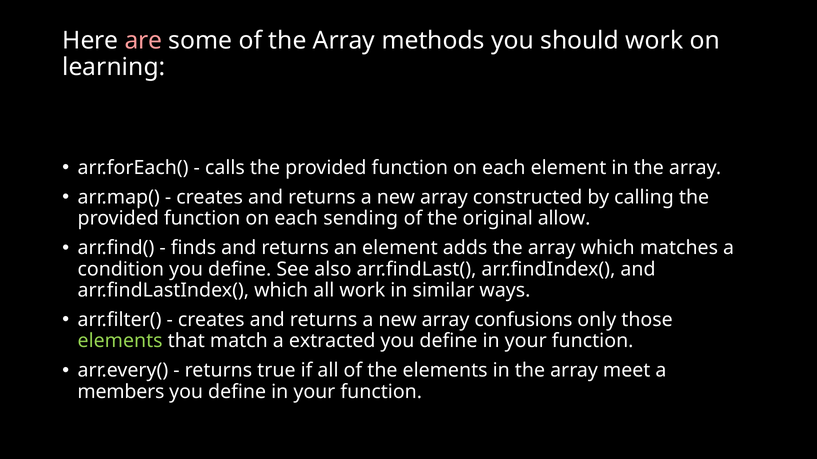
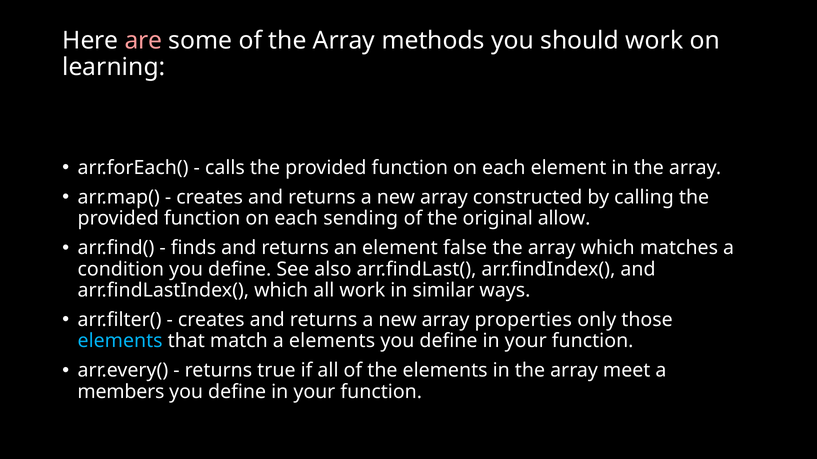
adds: adds -> false
confusions: confusions -> properties
elements at (120, 341) colour: light green -> light blue
a extracted: extracted -> elements
